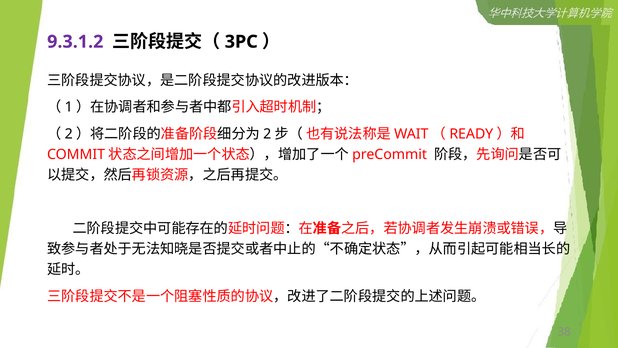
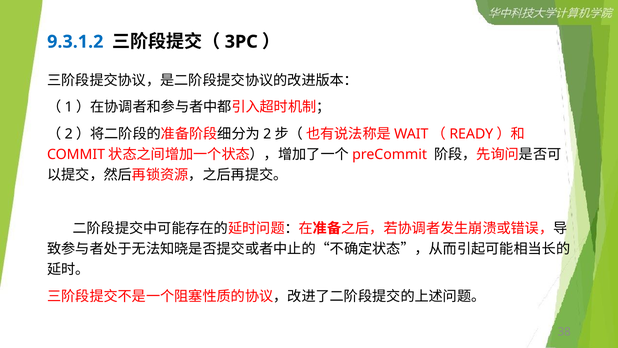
9.3.1.2 colour: purple -> blue
